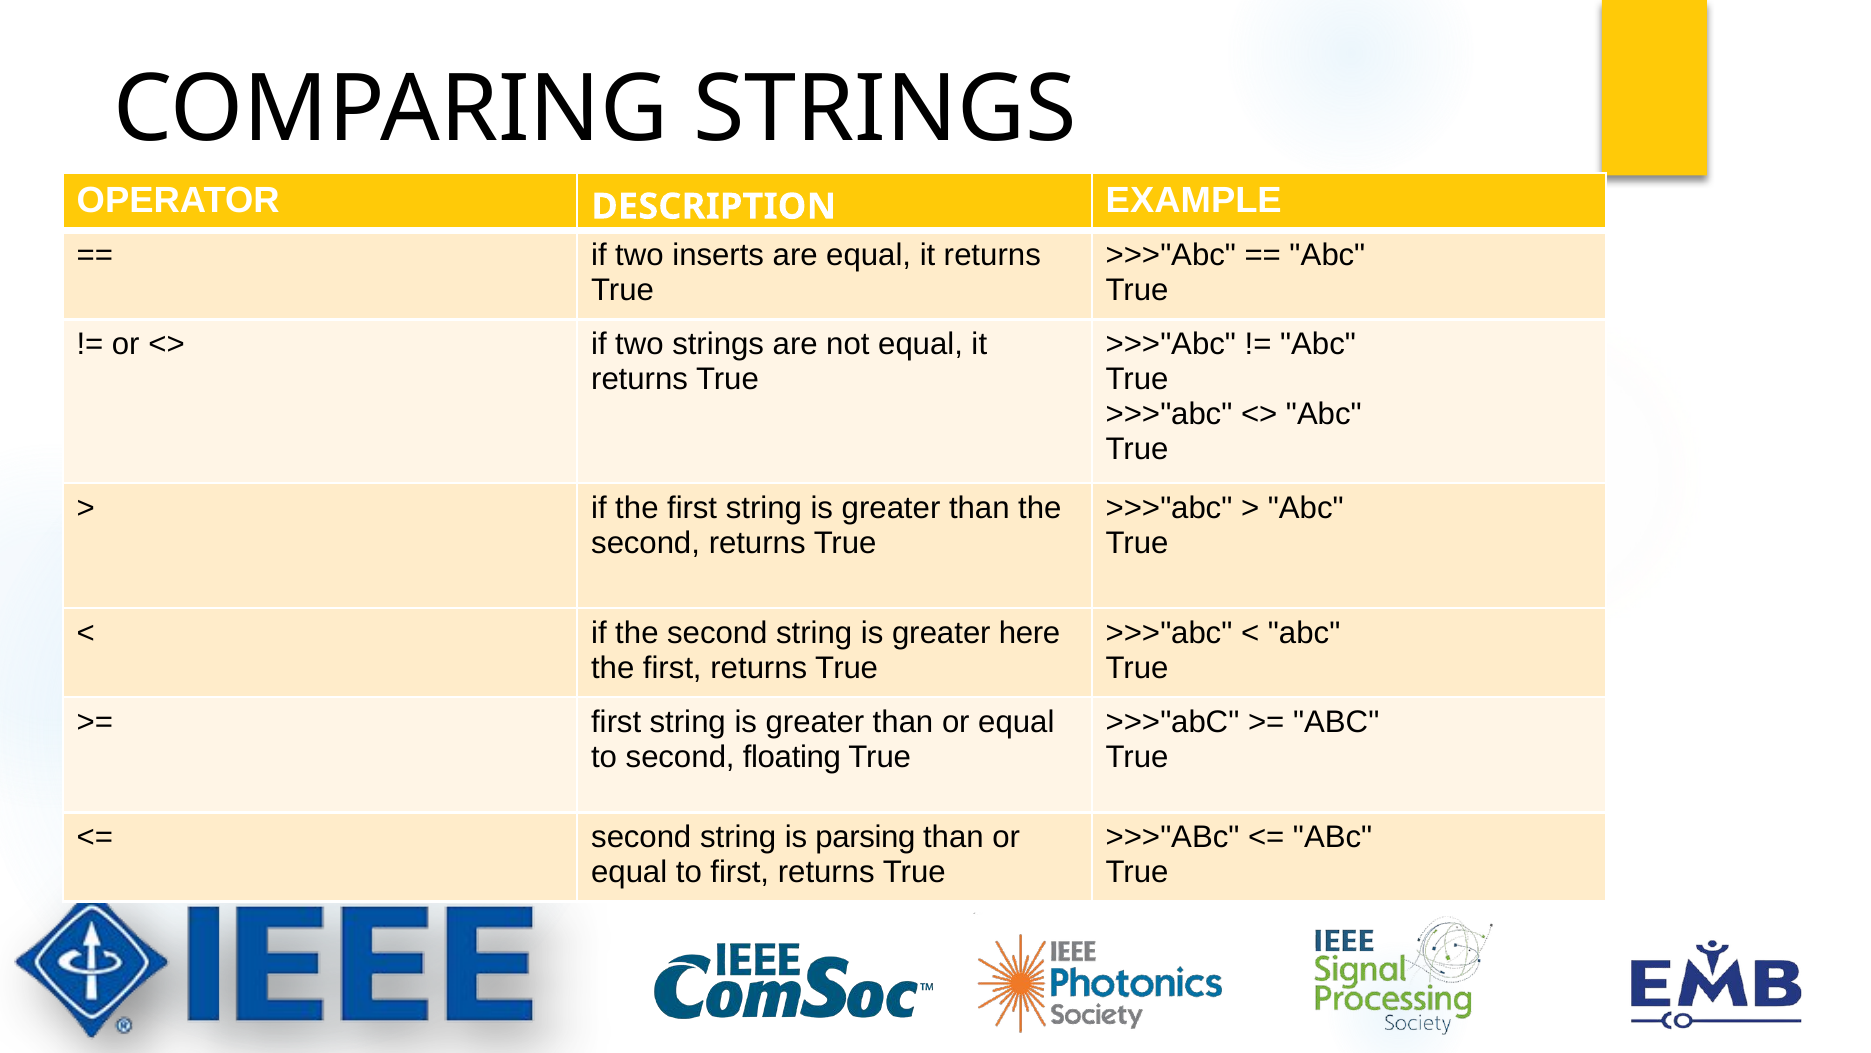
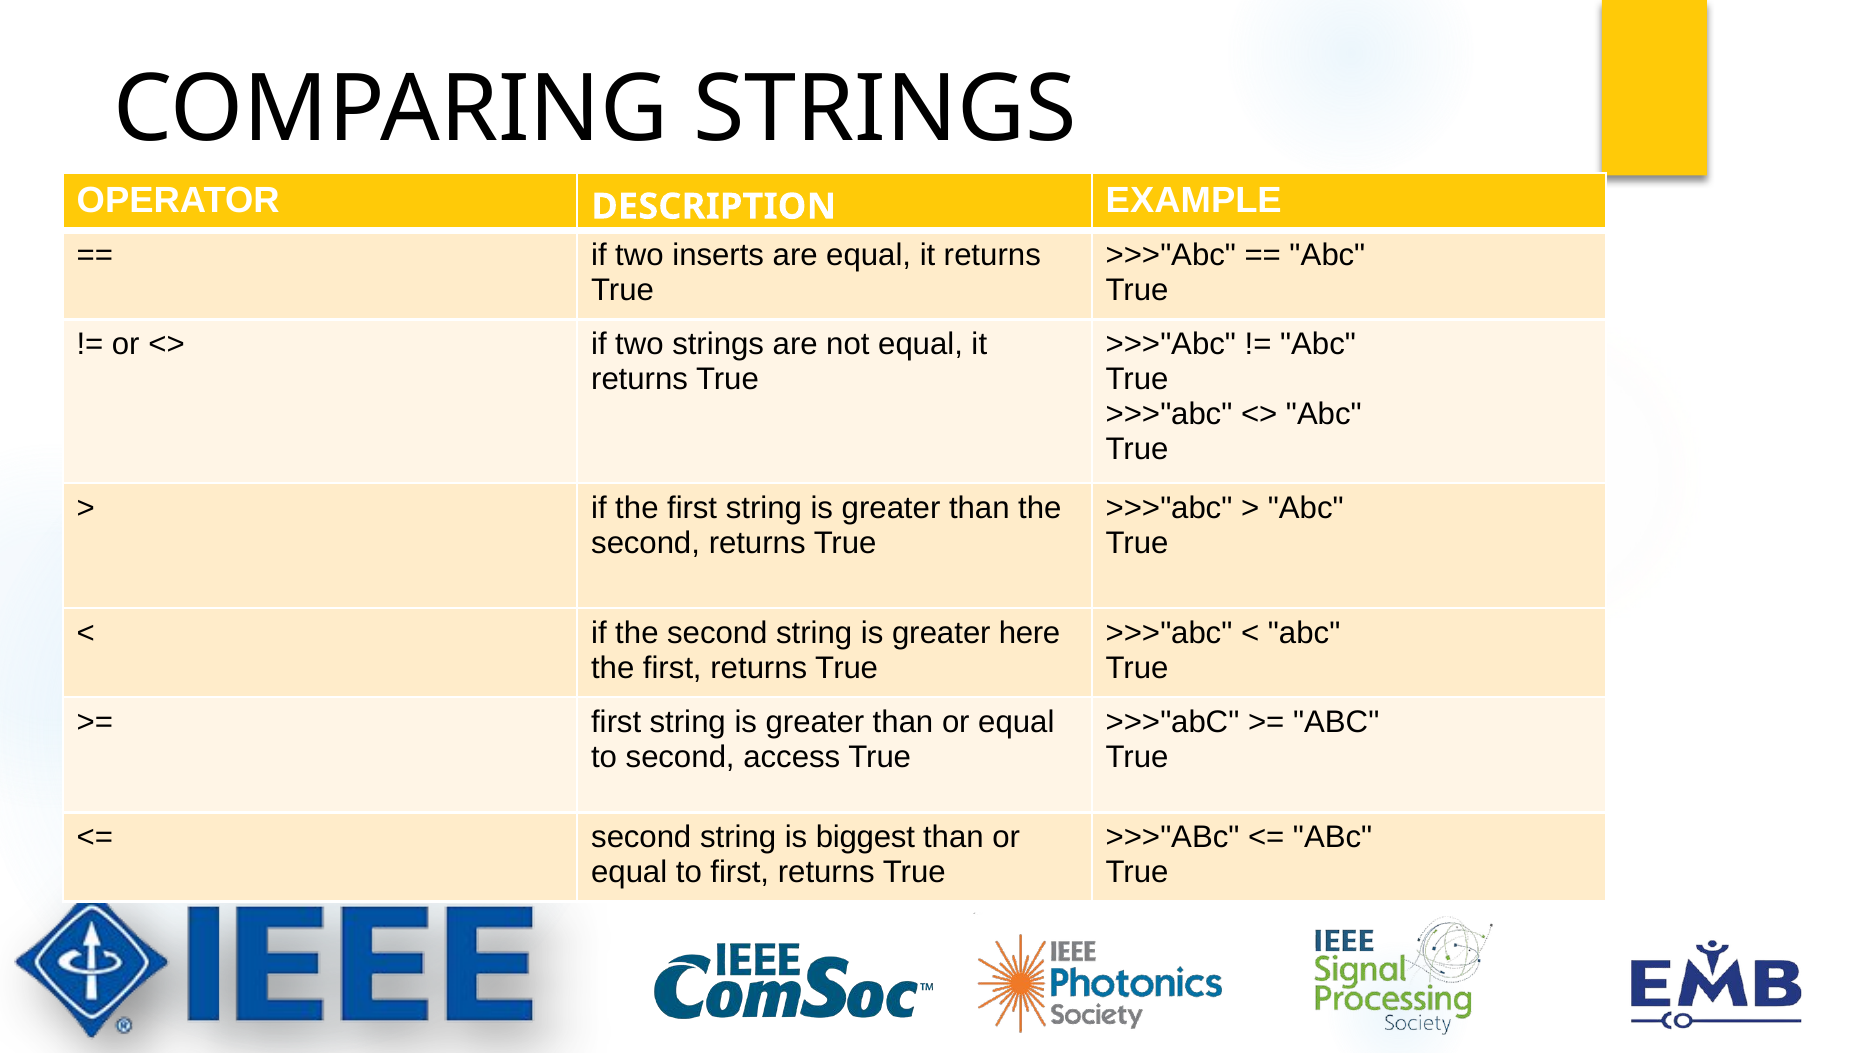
floating: floating -> access
parsing: parsing -> biggest
